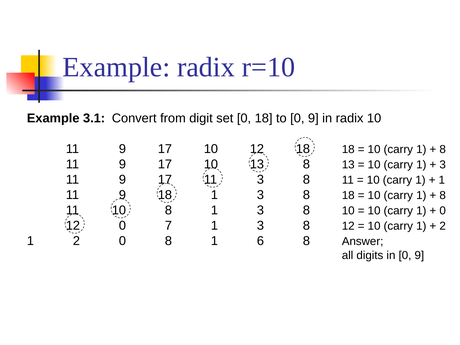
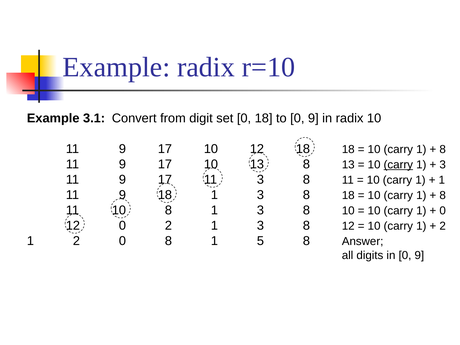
carry at (398, 165) underline: none -> present
0 7: 7 -> 2
6: 6 -> 5
